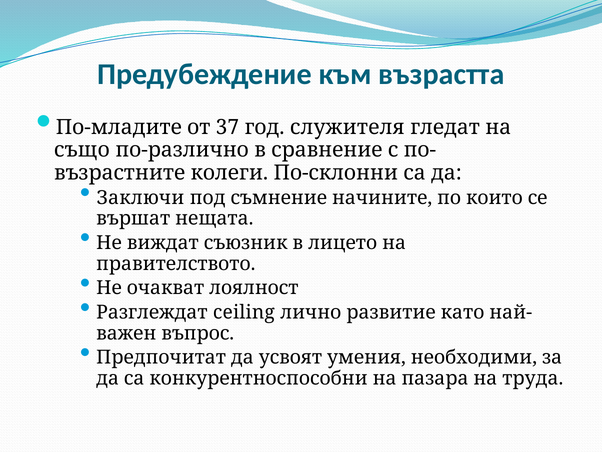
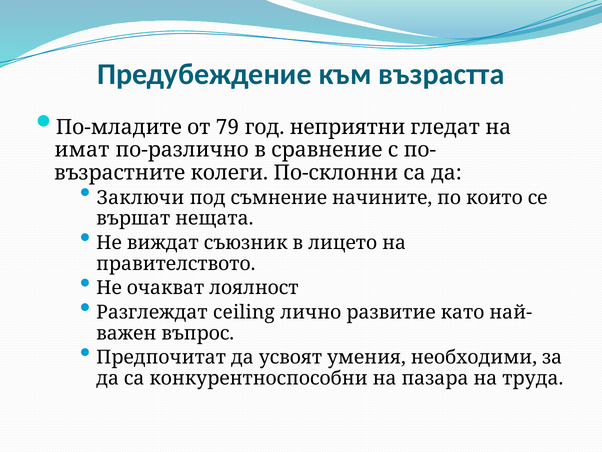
37: 37 -> 79
служителя: служителя -> неприятни
също: също -> имат
